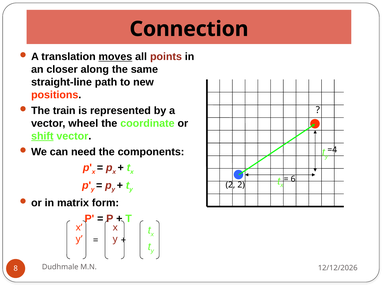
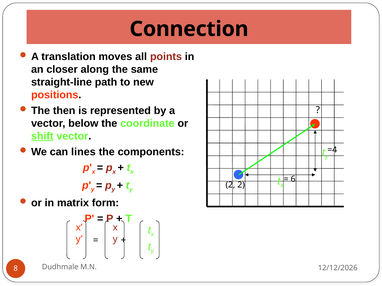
moves underline: present -> none
train: train -> then
wheel: wheel -> below
need: need -> lines
